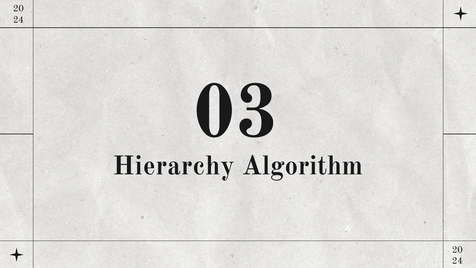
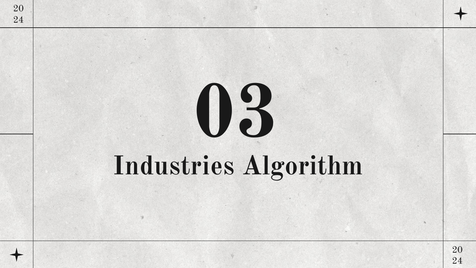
Hierarchy: Hierarchy -> Industries
